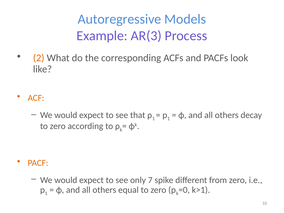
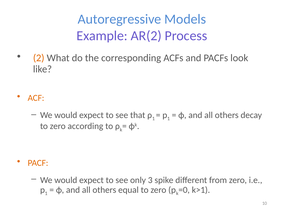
AR(3: AR(3 -> AR(2
7: 7 -> 3
